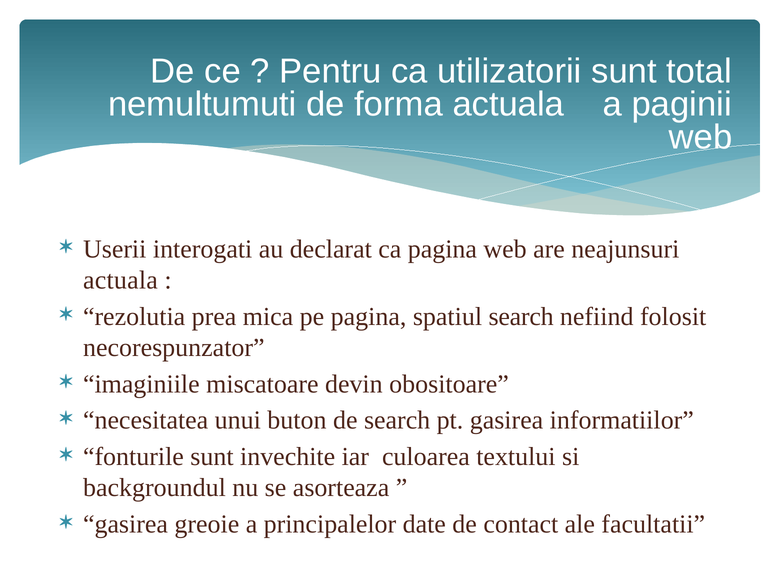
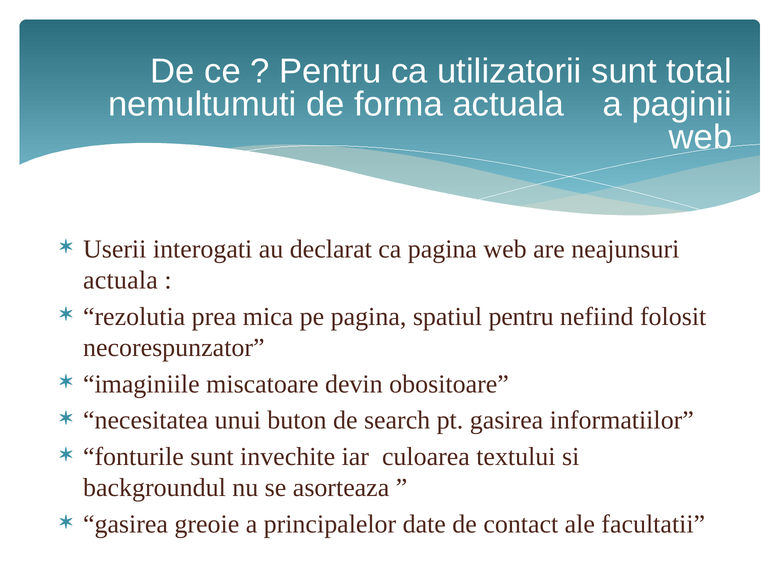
spatiul search: search -> pentru
